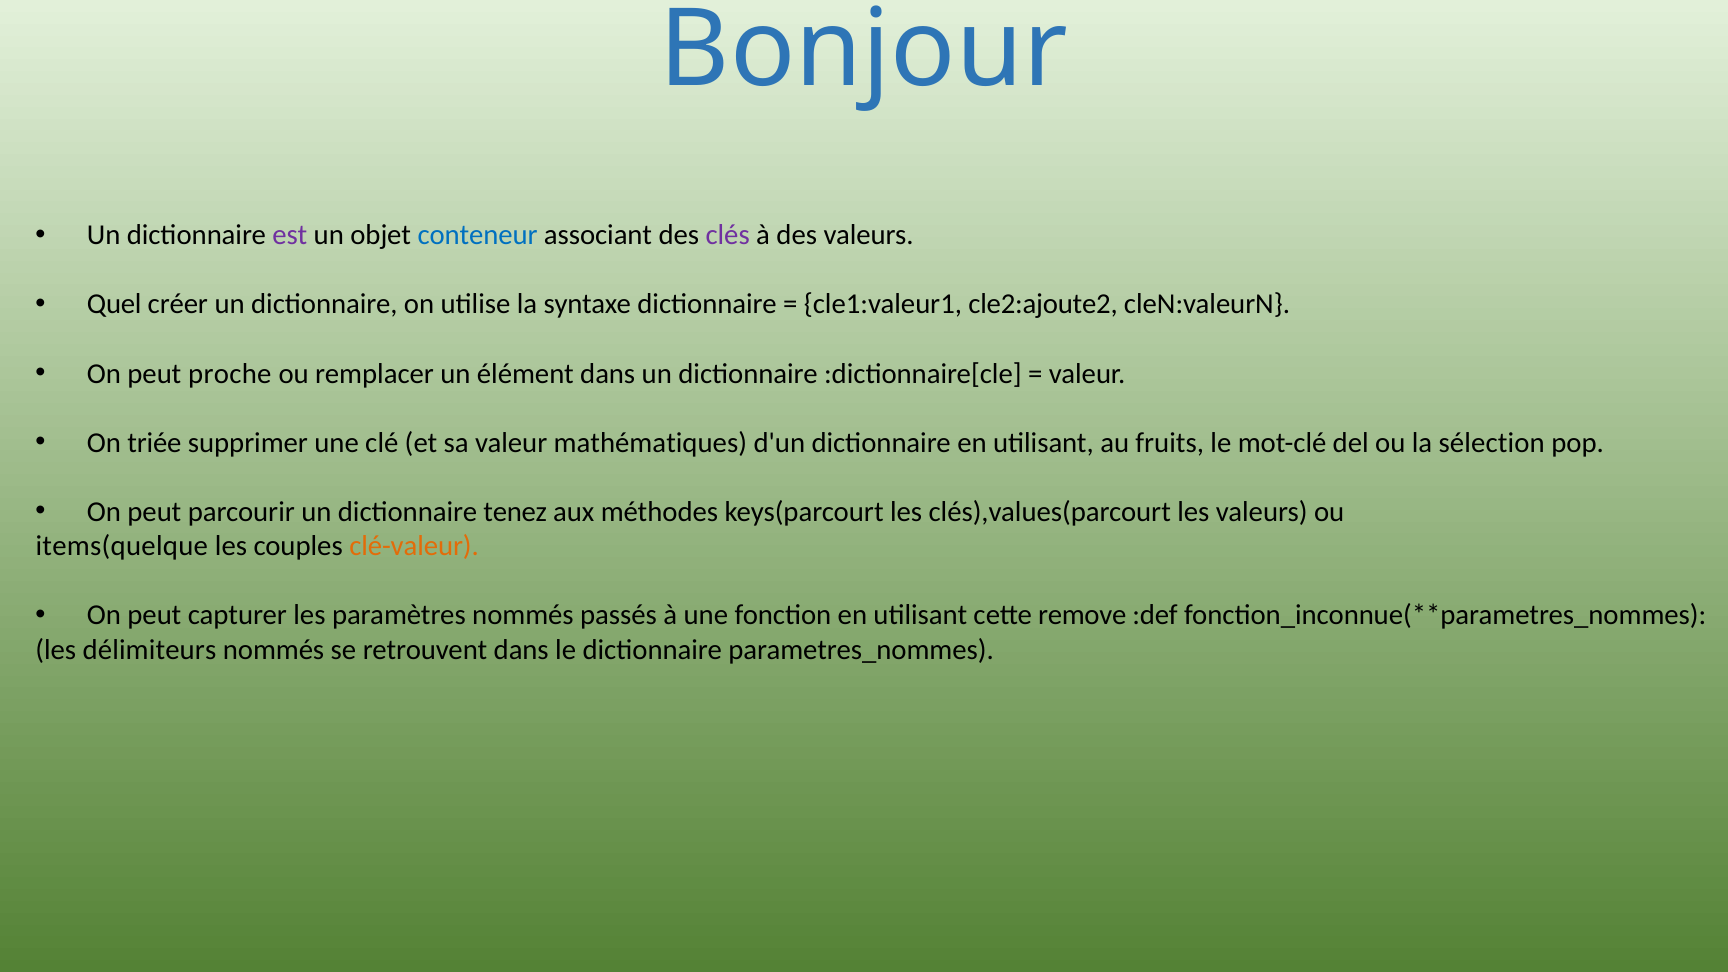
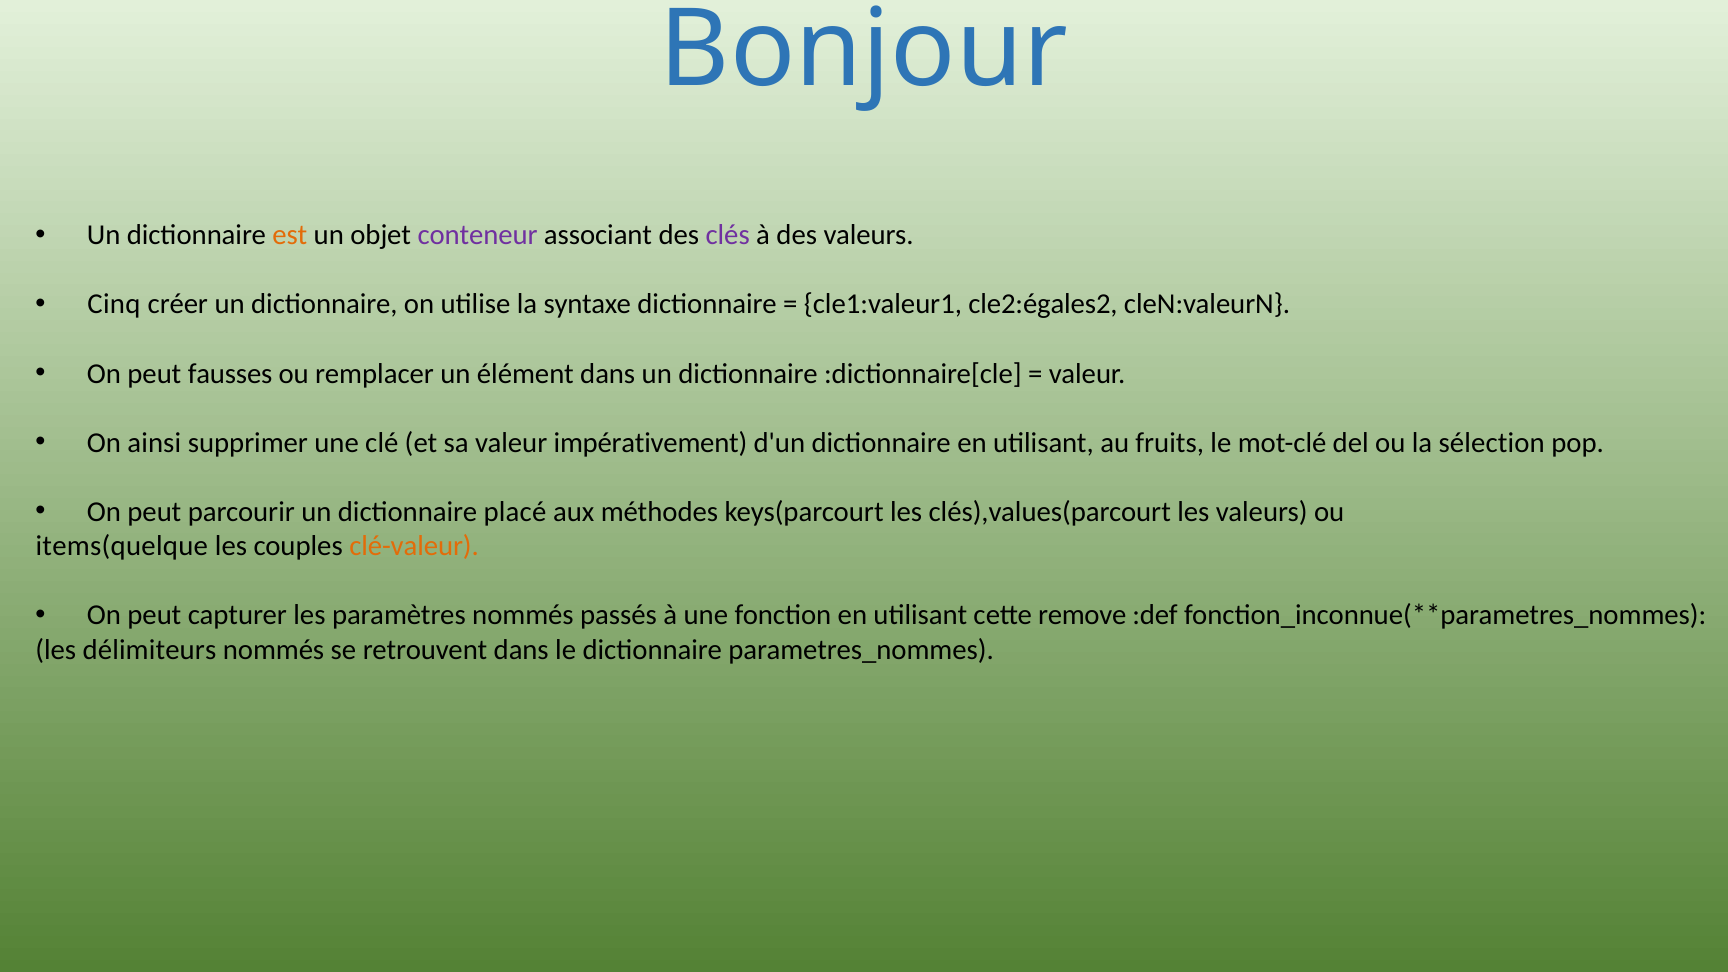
est colour: purple -> orange
conteneur colour: blue -> purple
Quel: Quel -> Cinq
cle2:ajoute2: cle2:ajoute2 -> cle2:égales2
proche: proche -> fausses
triée: triée -> ainsi
mathématiques: mathématiques -> impérativement
tenez: tenez -> placé
